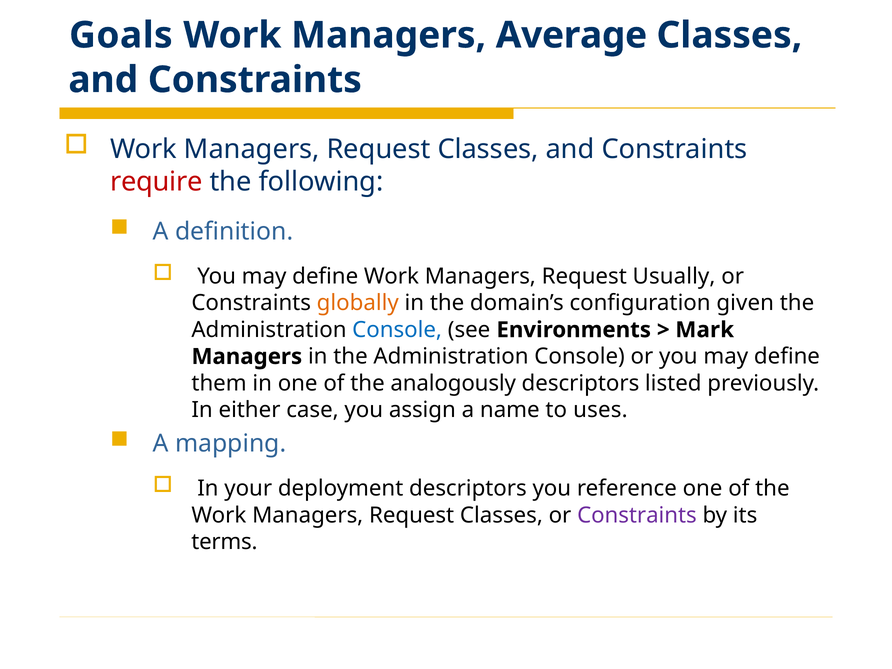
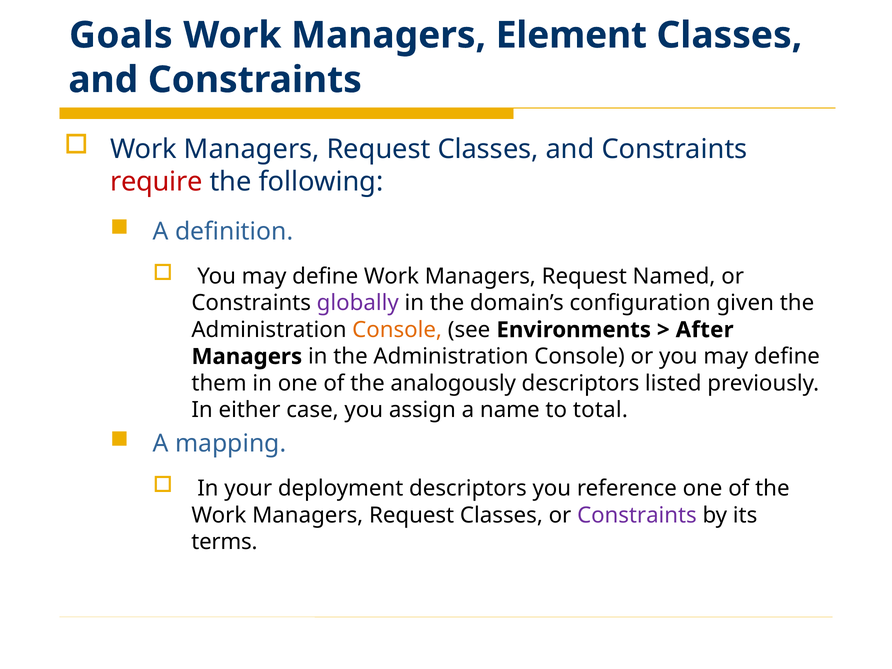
Average: Average -> Element
Usually: Usually -> Named
globally colour: orange -> purple
Console at (397, 330) colour: blue -> orange
Mark: Mark -> After
uses: uses -> total
